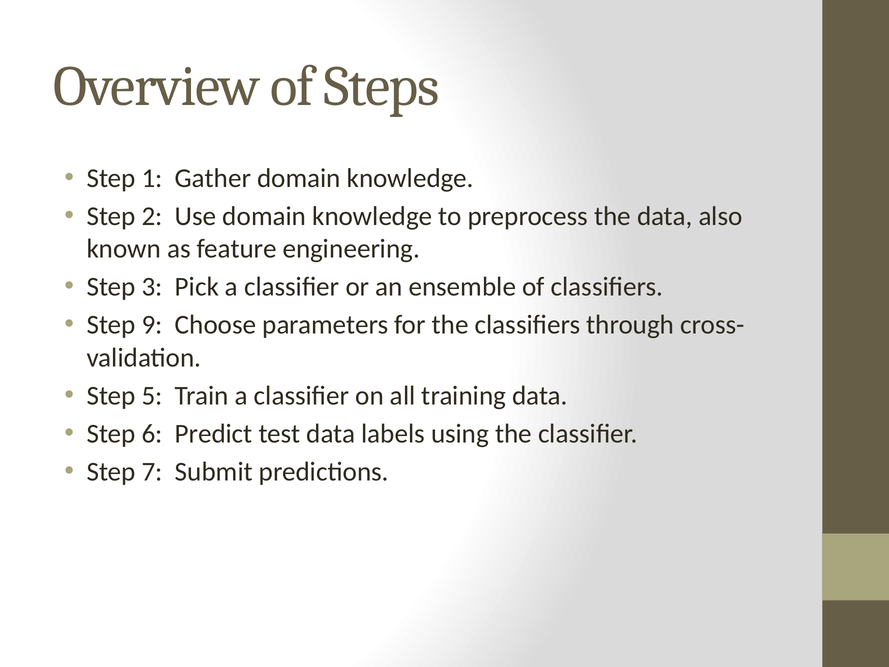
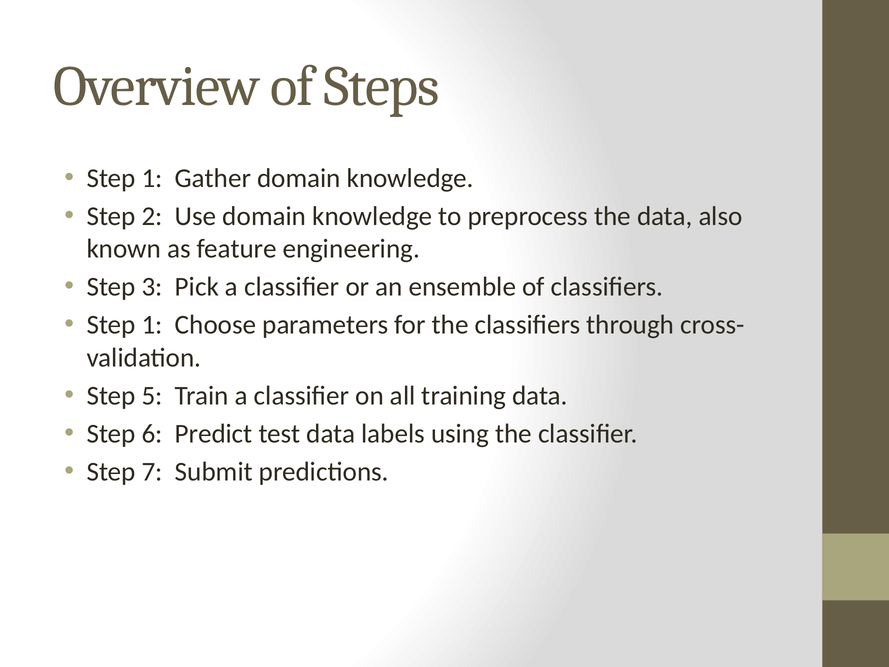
9 at (152, 325): 9 -> 1
